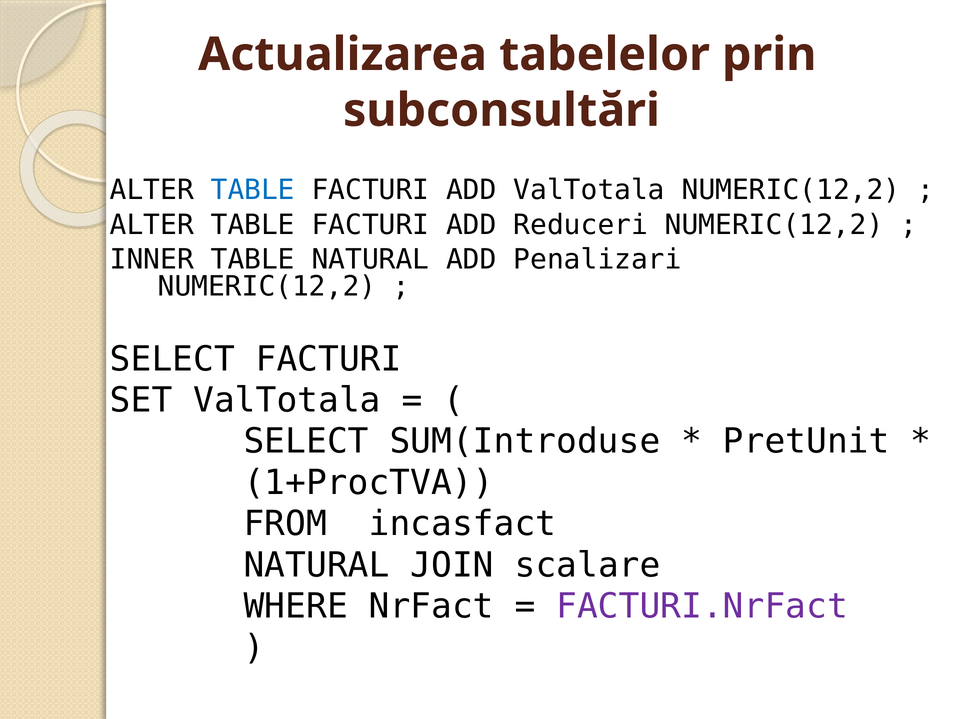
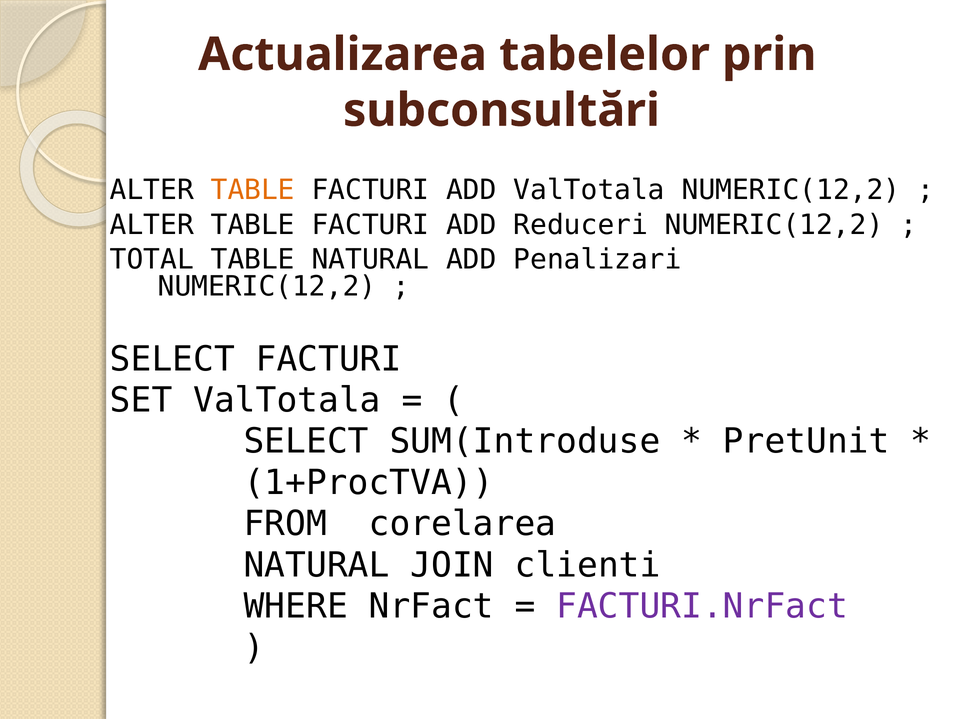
TABLE at (253, 190) colour: blue -> orange
INNER: INNER -> TOTAL
incasfact: incasfact -> corelarea
scalare: scalare -> clienti
